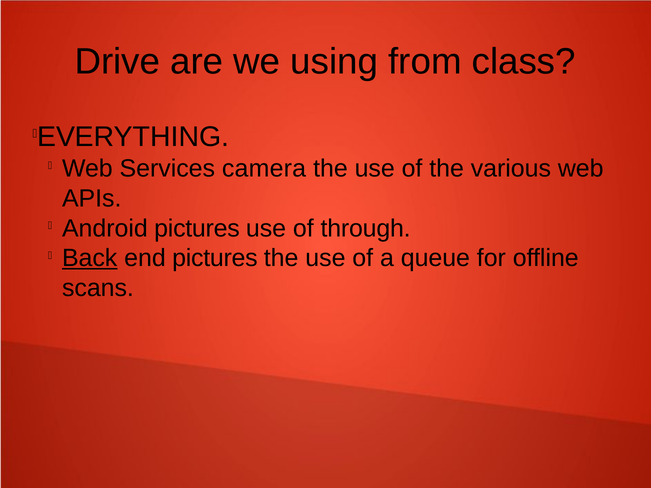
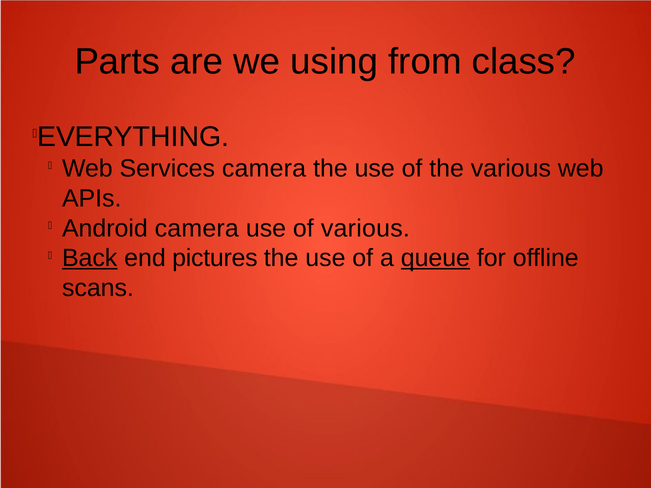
Drive: Drive -> Parts
Android pictures: pictures -> camera
of through: through -> various
queue underline: none -> present
